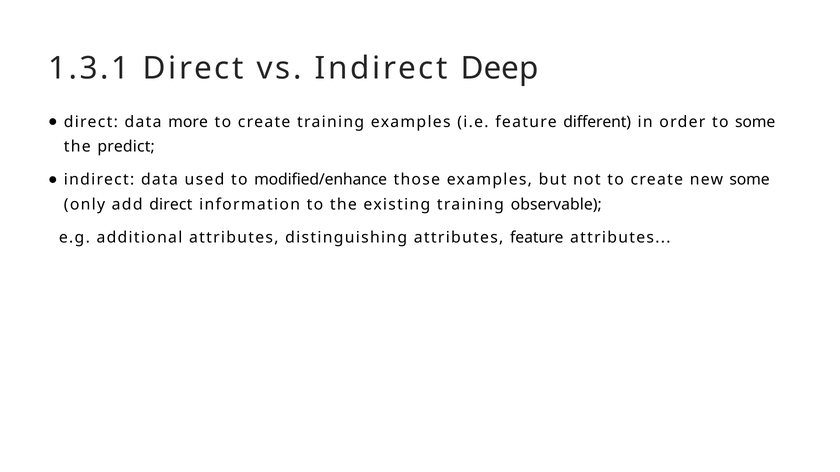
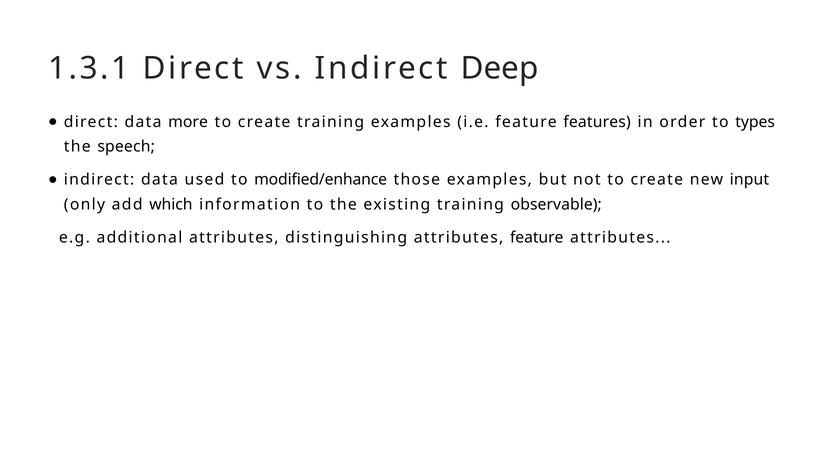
different: different -> features
to some: some -> types
predict: predict -> speech
new some: some -> input
add direct: direct -> which
